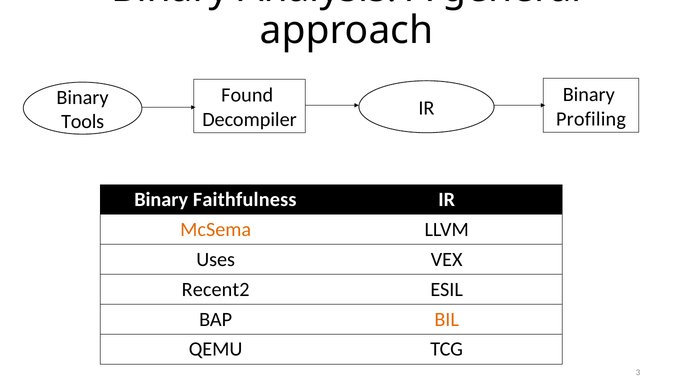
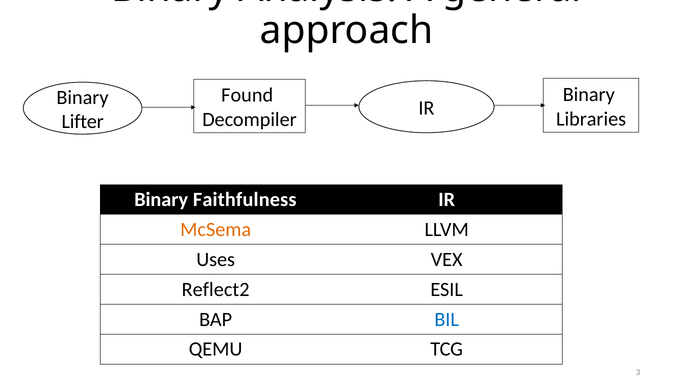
Profiling: Profiling -> Libraries
Tools: Tools -> Lifter
Recent2: Recent2 -> Reflect2
BIL colour: orange -> blue
